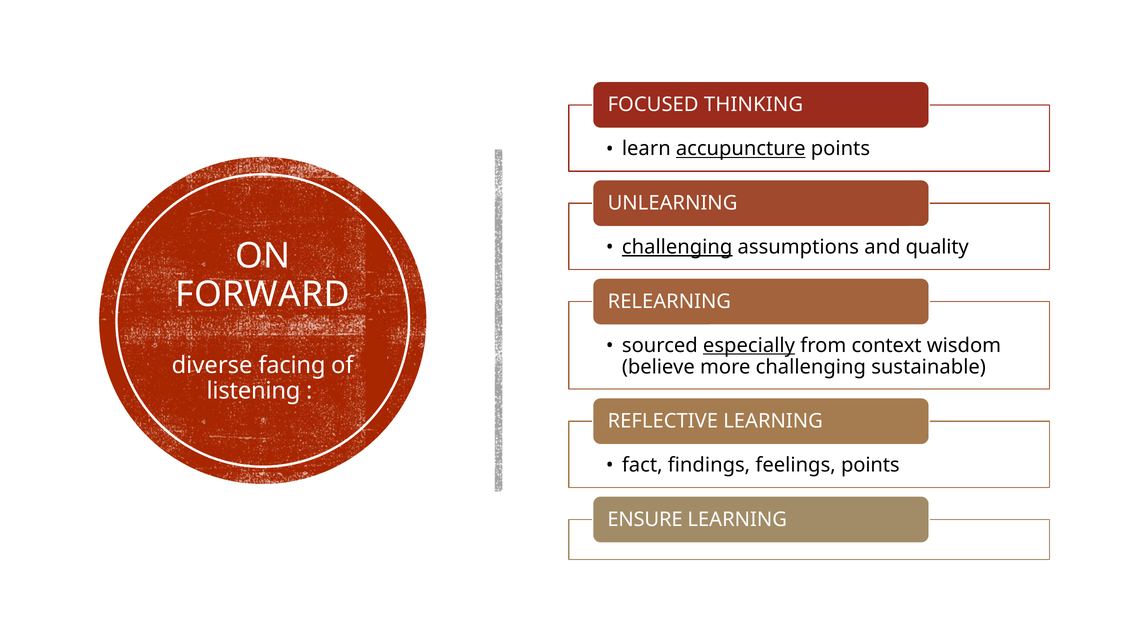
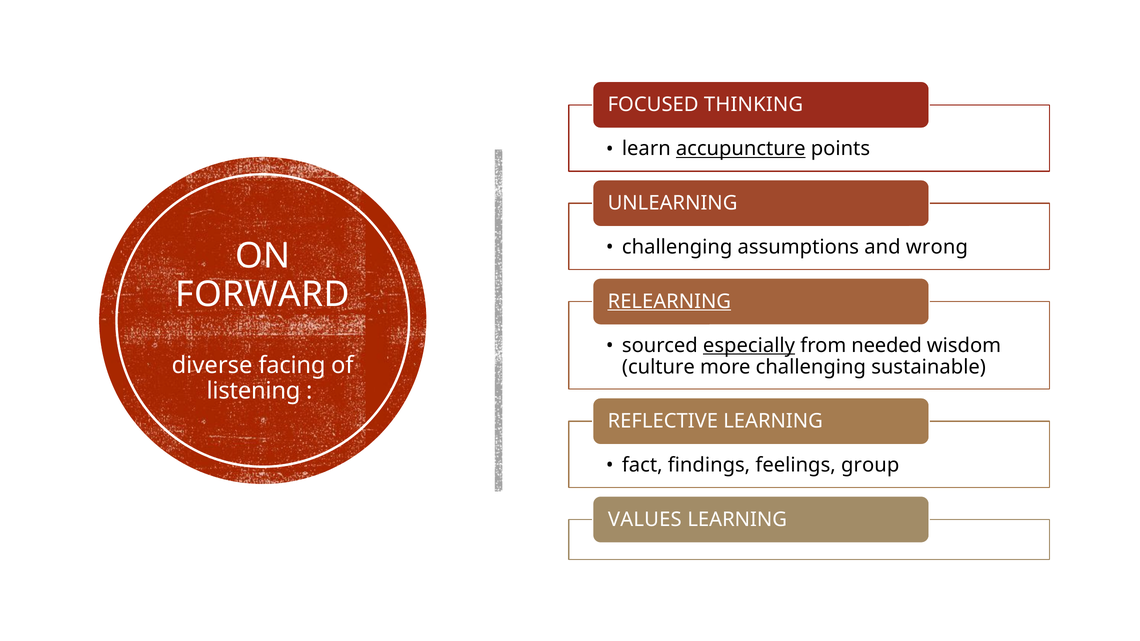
challenging at (677, 247) underline: present -> none
quality: quality -> wrong
RELEARNING underline: none -> present
context: context -> needed
believe: believe -> culture
feelings points: points -> group
ENSURE: ENSURE -> VALUES
